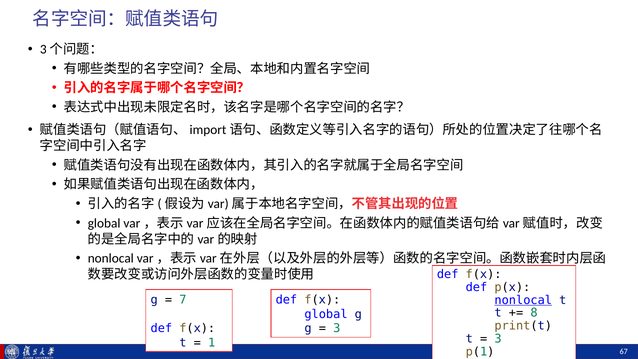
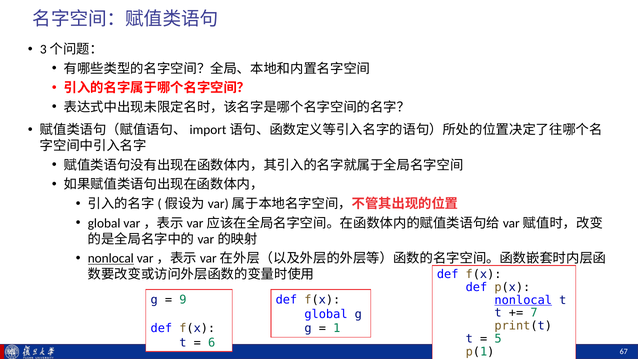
nonlocal at (111, 258) underline: none -> present
7: 7 -> 9
8: 8 -> 7
3 at (337, 328): 3 -> 1
3 at (498, 339): 3 -> 5
1: 1 -> 6
